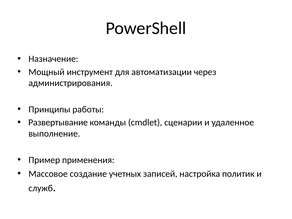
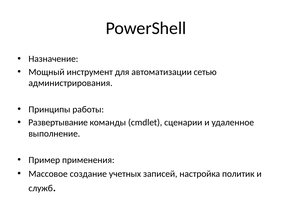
через: через -> сетью
